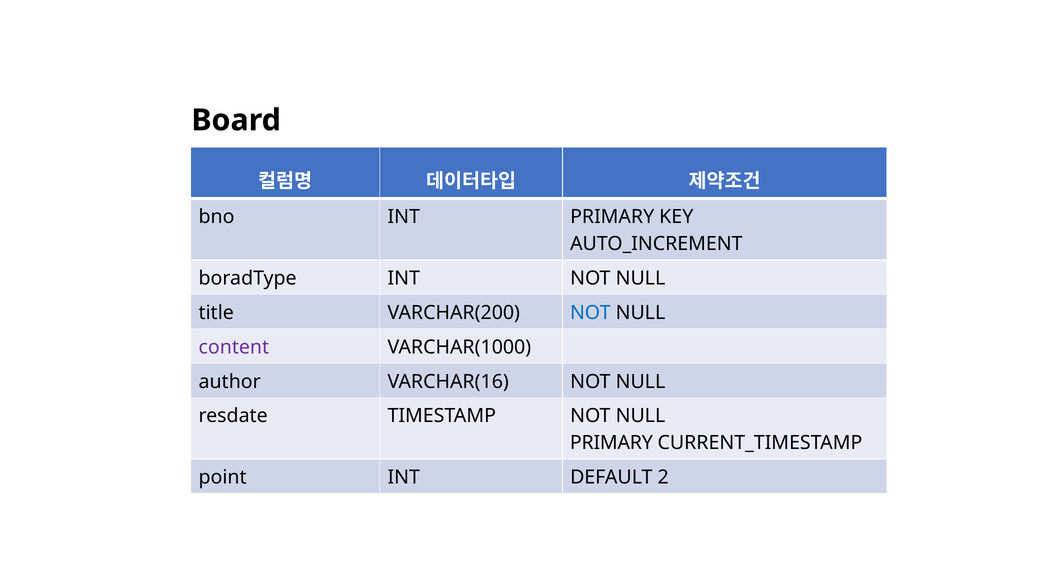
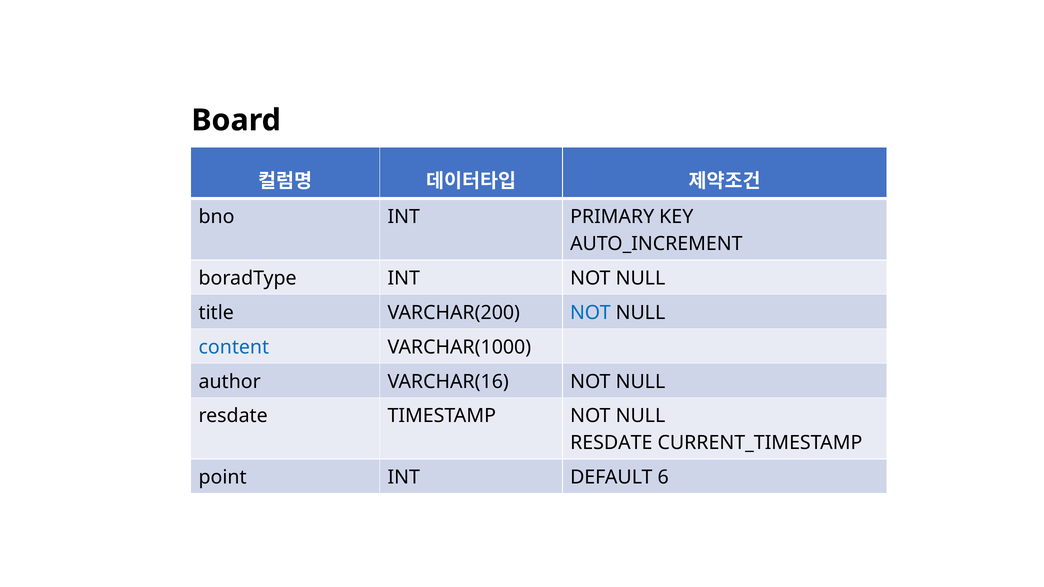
content colour: purple -> blue
PRIMARY at (611, 443): PRIMARY -> RESDATE
2: 2 -> 6
